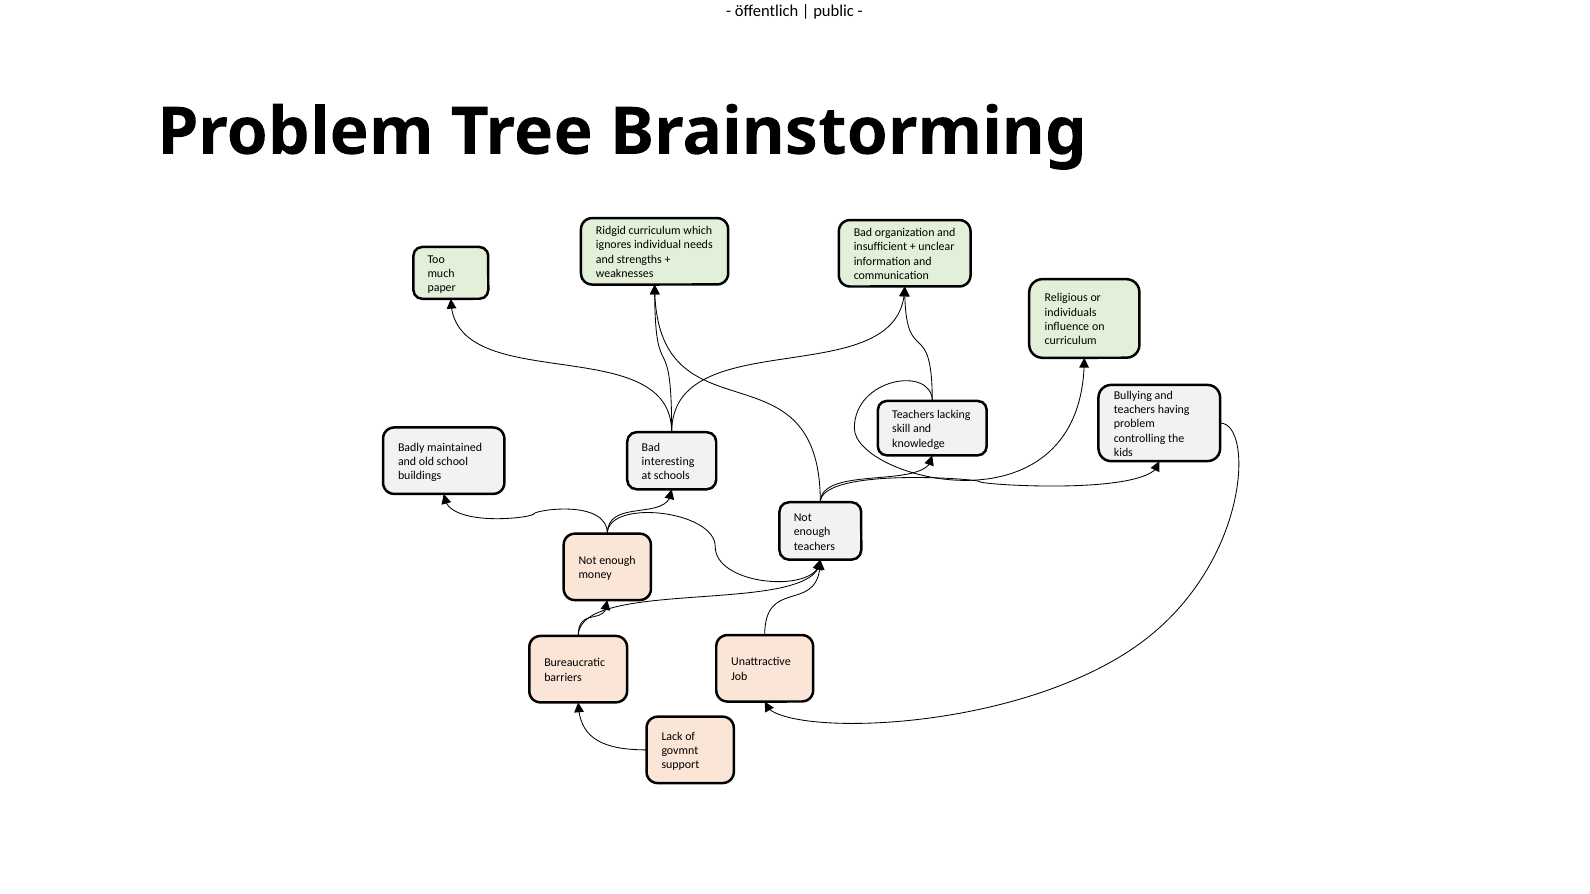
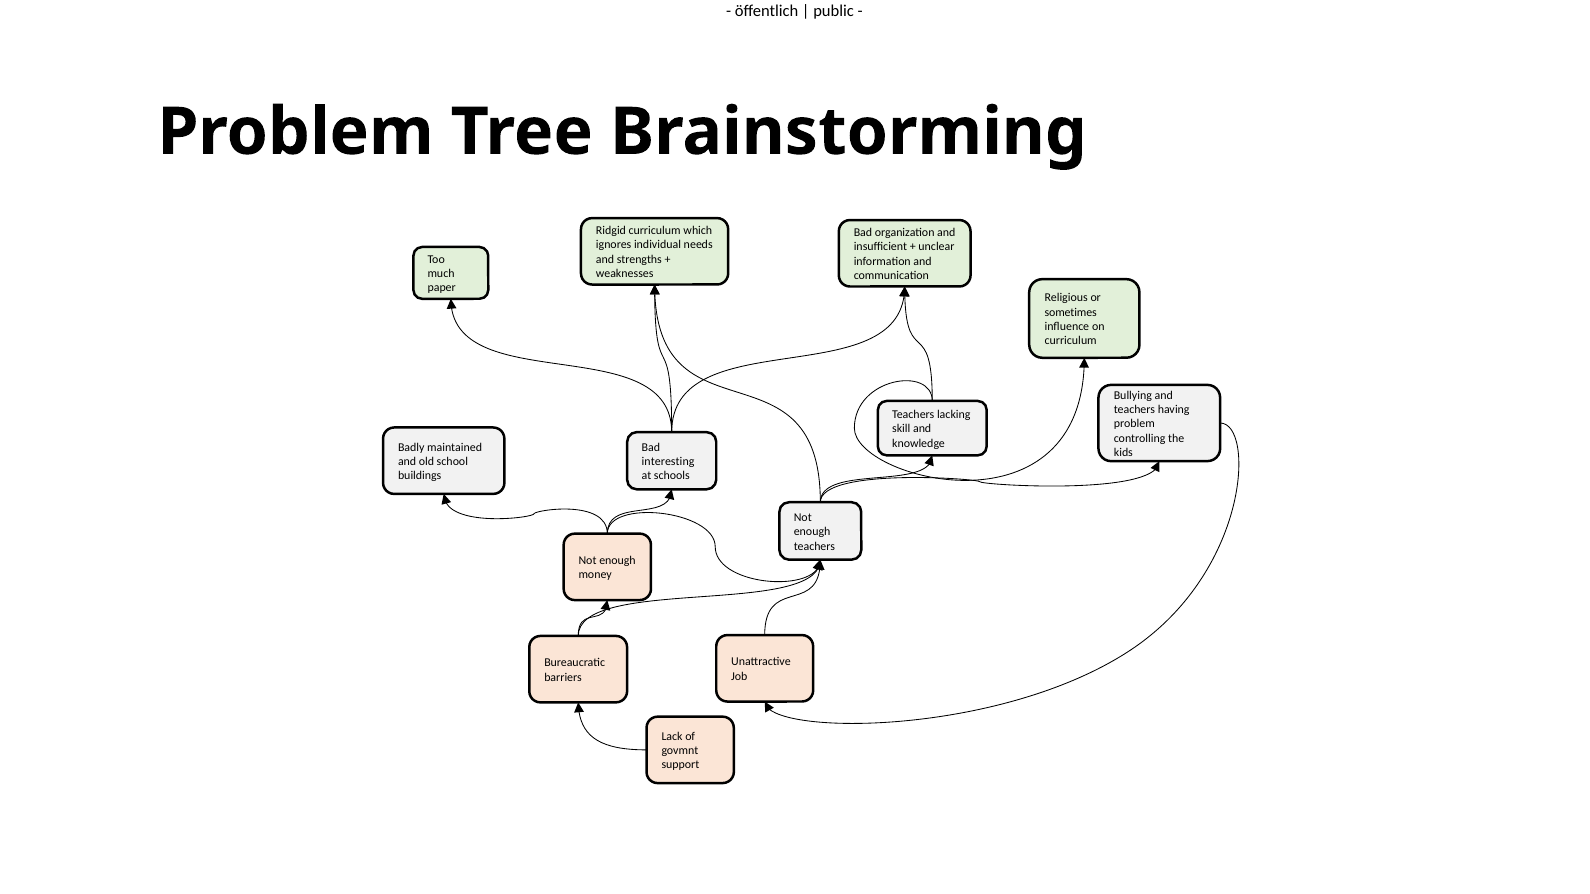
individuals: individuals -> sometimes
